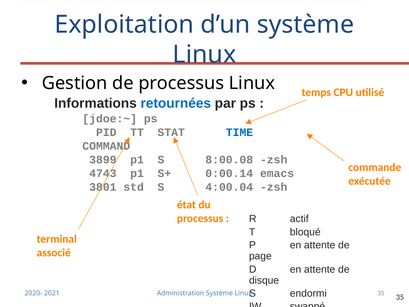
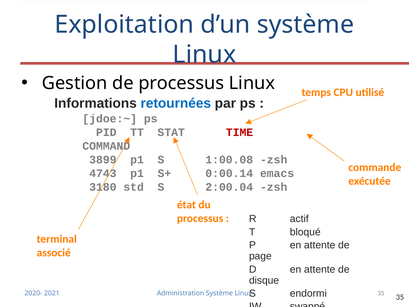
TIME colour: blue -> red
8:00.08: 8:00.08 -> 1:00.08
3801: 3801 -> 3180
4:00.04: 4:00.04 -> 2:00.04
